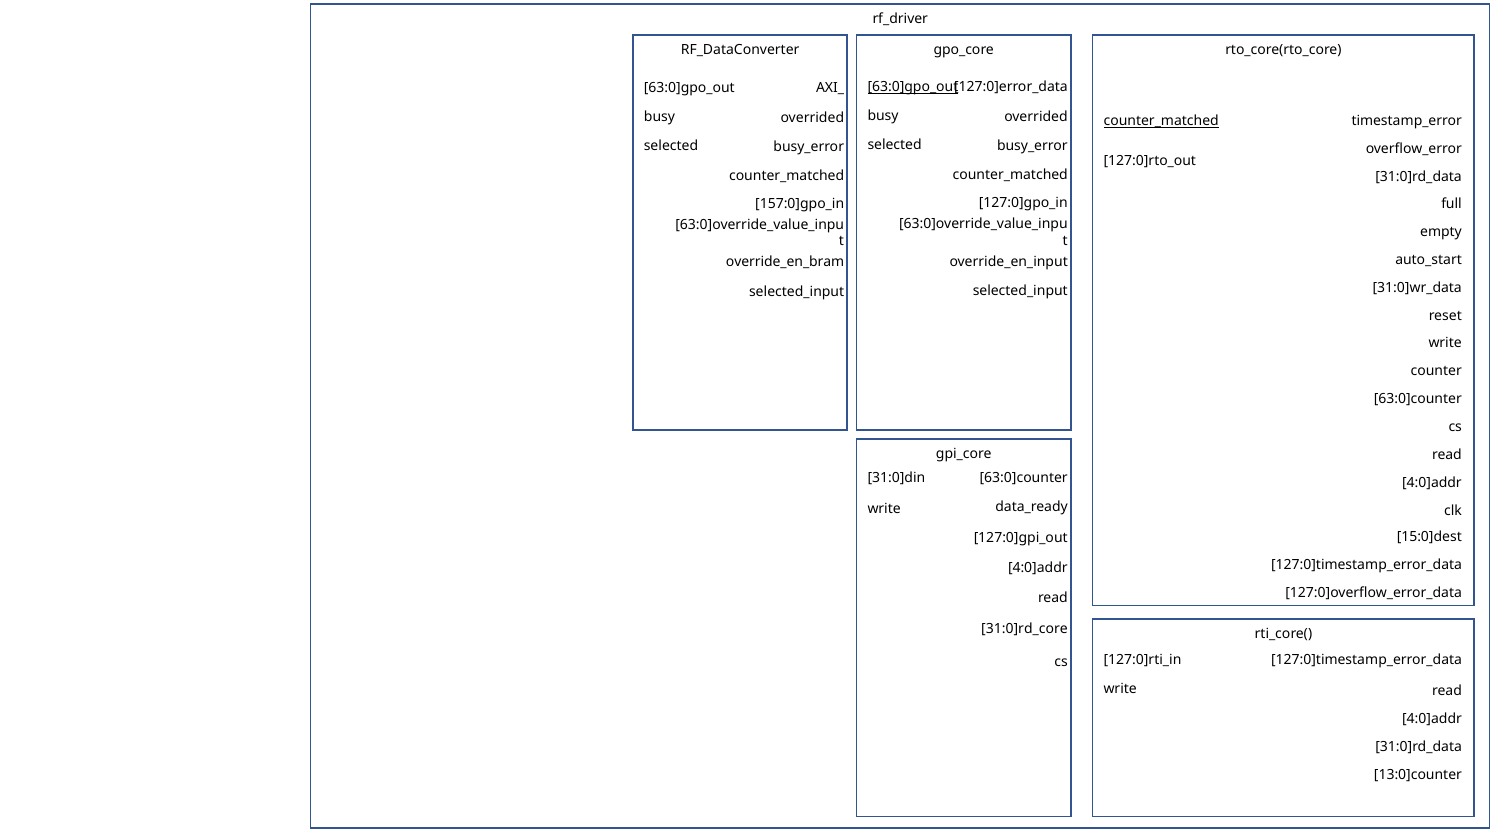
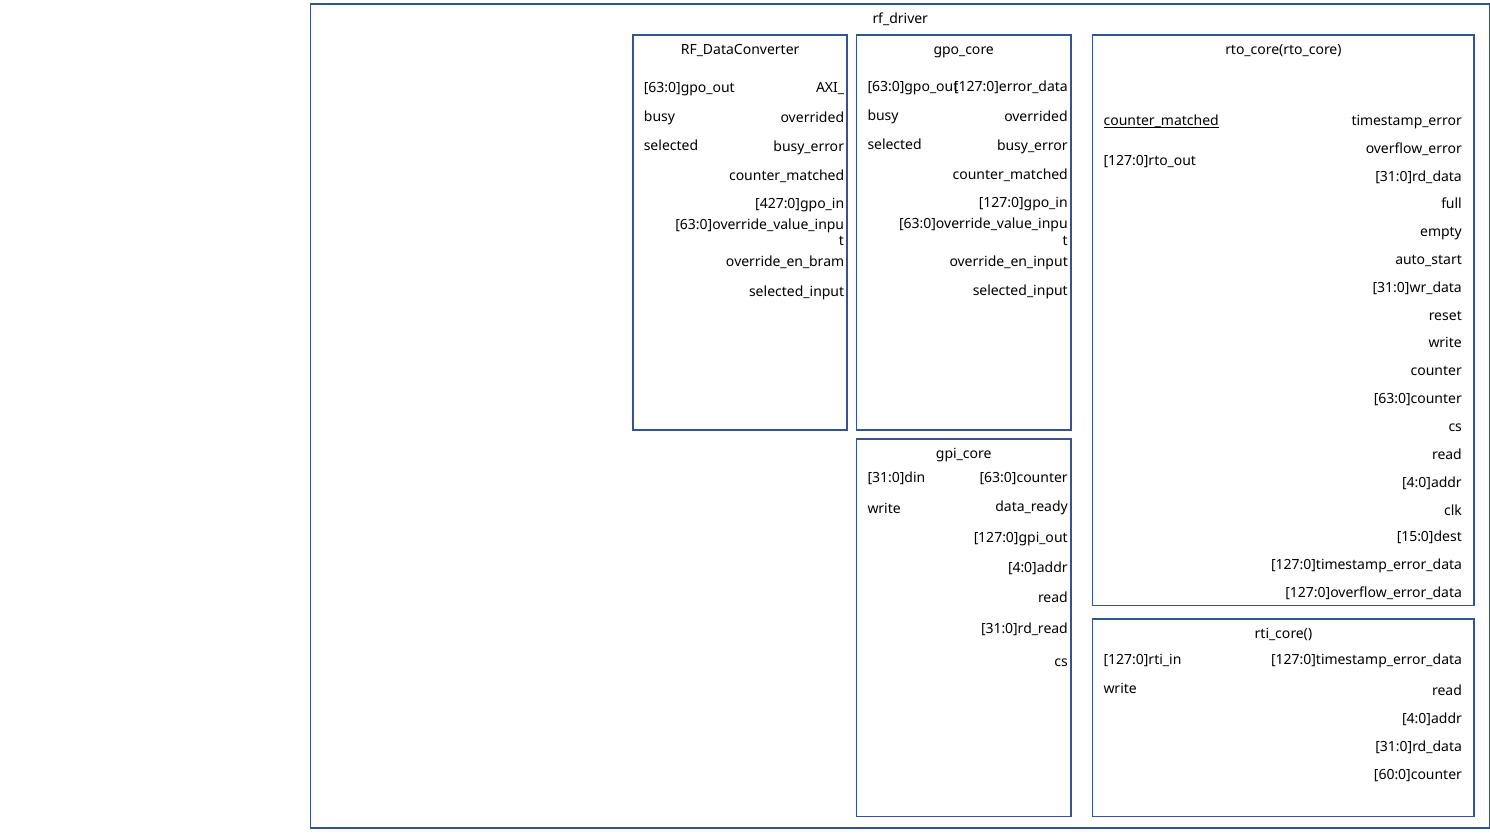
63:0]gpo_out at (913, 87) underline: present -> none
157:0]gpo_in: 157:0]gpo_in -> 427:0]gpo_in
31:0]rd_core: 31:0]rd_core -> 31:0]rd_read
13:0]counter: 13:0]counter -> 60:0]counter
